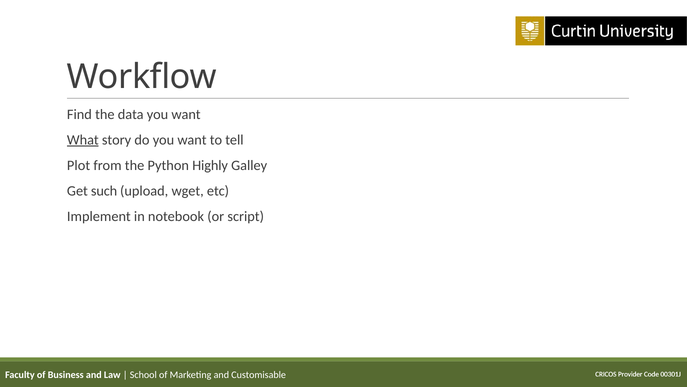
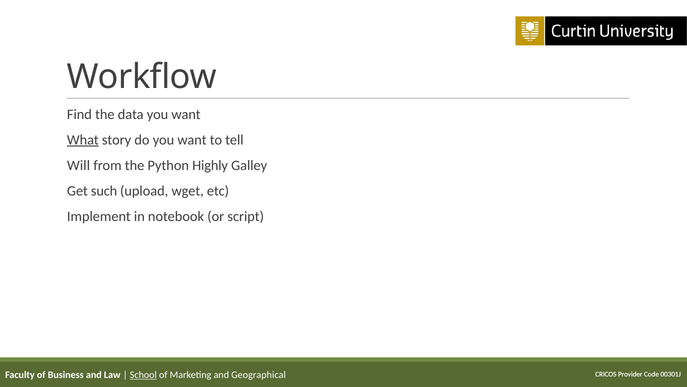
Plot: Plot -> Will
School underline: none -> present
Customisable: Customisable -> Geographical
